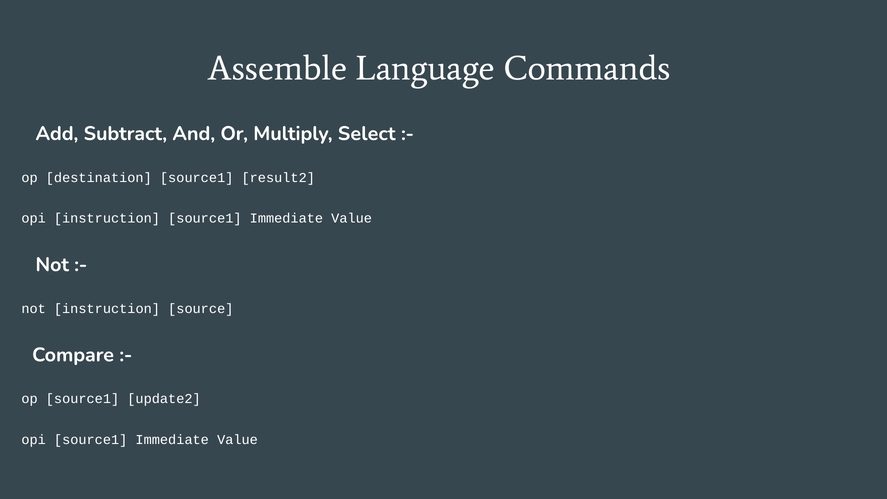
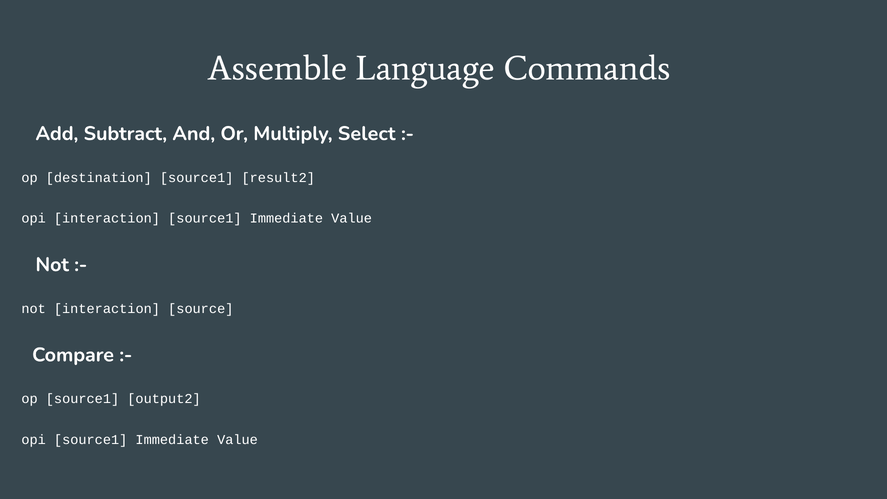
opi instruction: instruction -> interaction
not instruction: instruction -> interaction
update2: update2 -> output2
